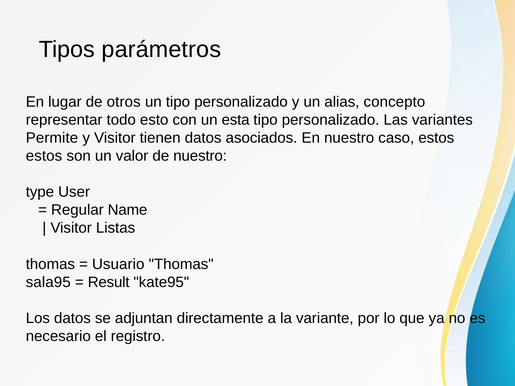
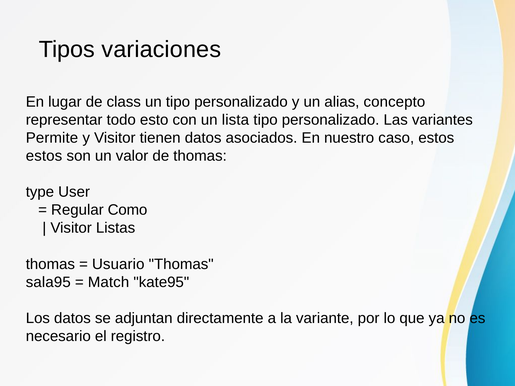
parámetros: parámetros -> variaciones
otros: otros -> class
esta: esta -> lista
de nuestro: nuestro -> thomas
Name: Name -> Como
Result: Result -> Match
